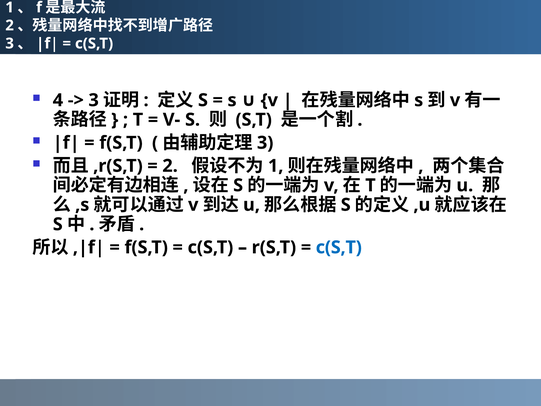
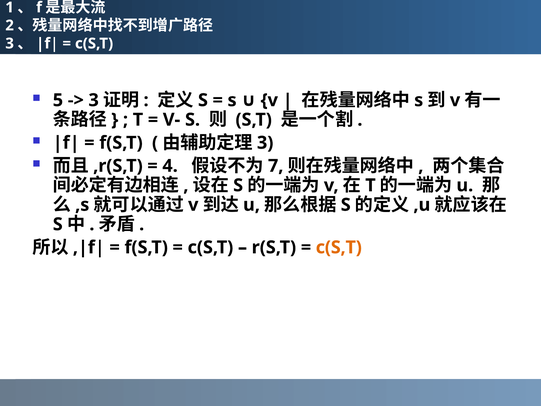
4: 4 -> 5
2 at (170, 166): 2 -> 4
1 at (276, 166): 1 -> 7
c(S,T at (339, 247) colour: blue -> orange
